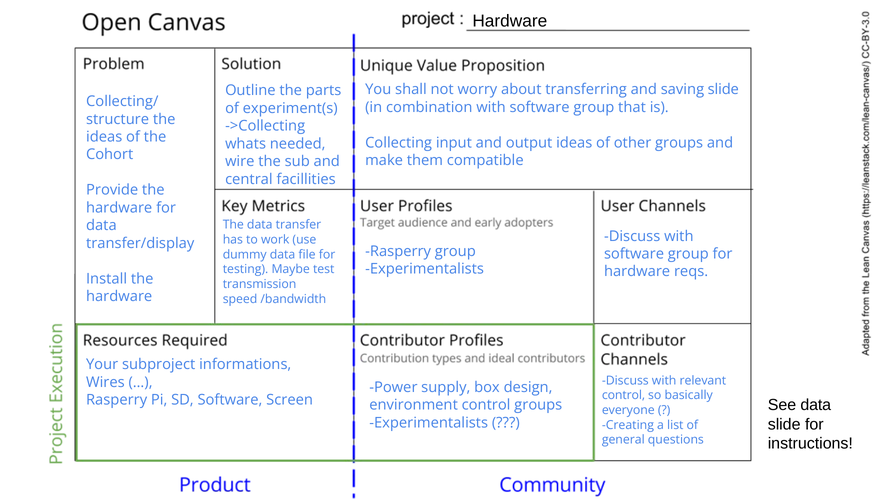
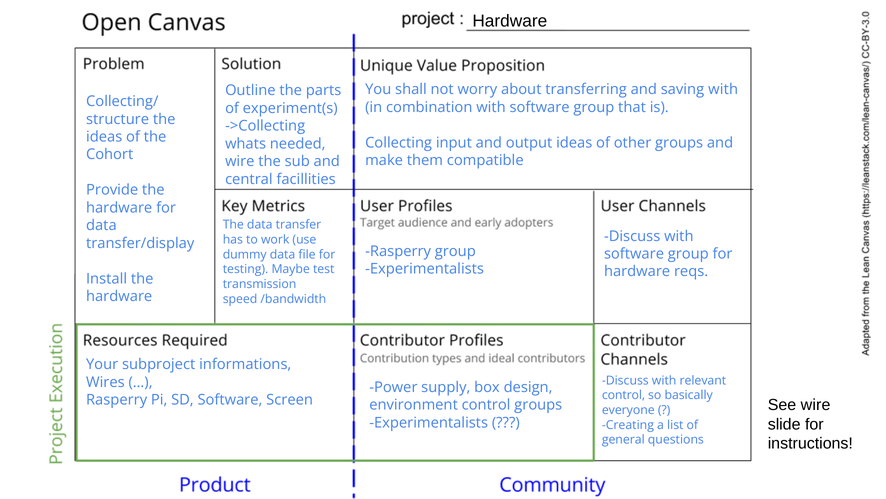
saving slide: slide -> with
See data: data -> wire
